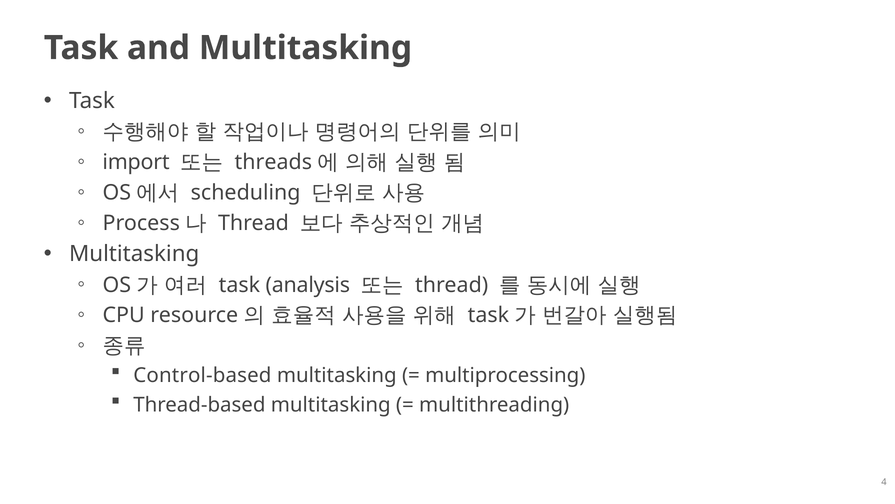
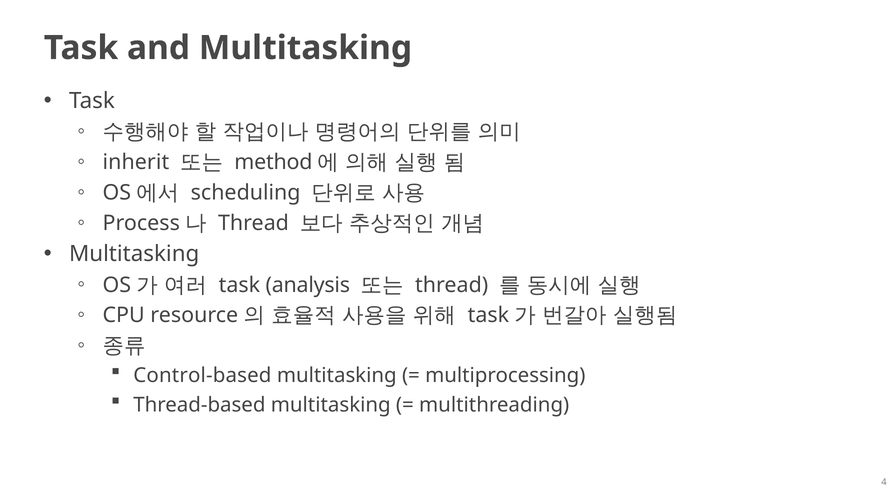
import: import -> inherit
threads: threads -> method
